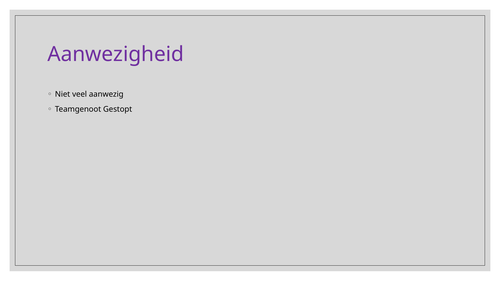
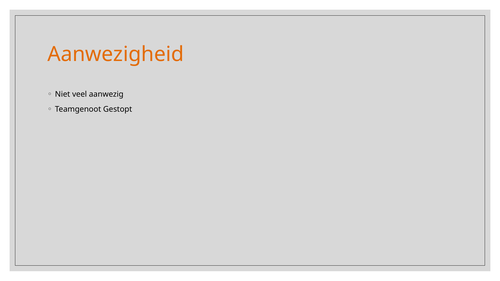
Aanwezigheid colour: purple -> orange
